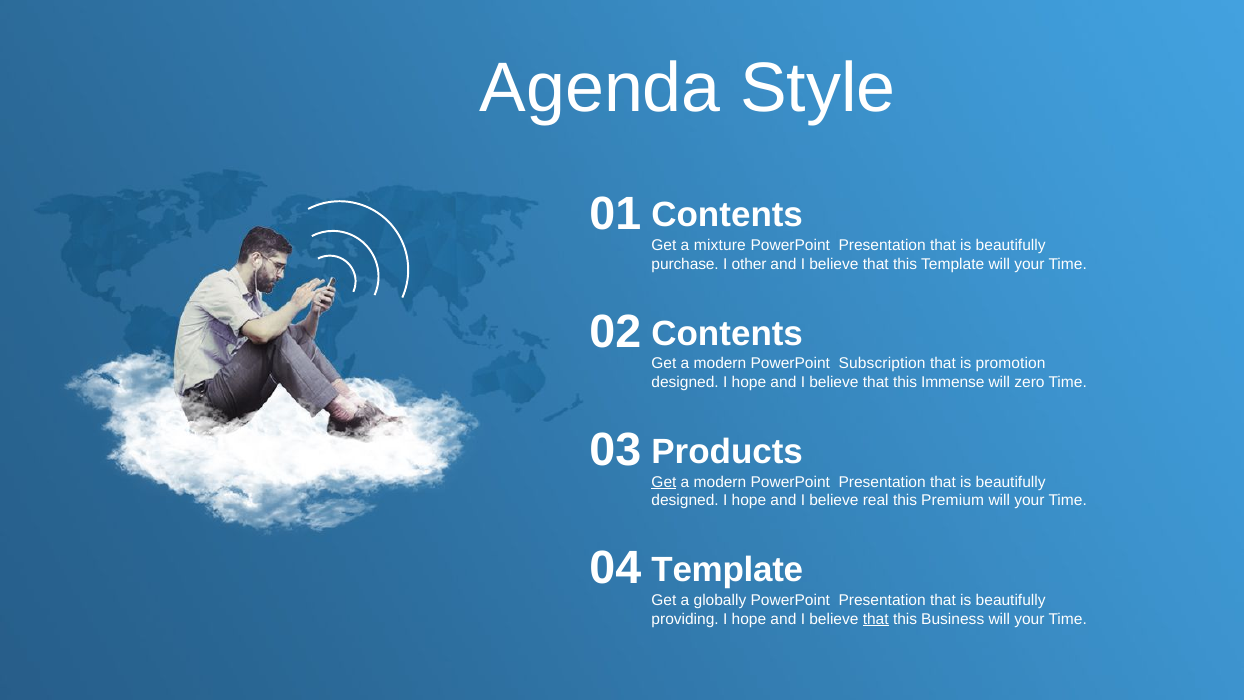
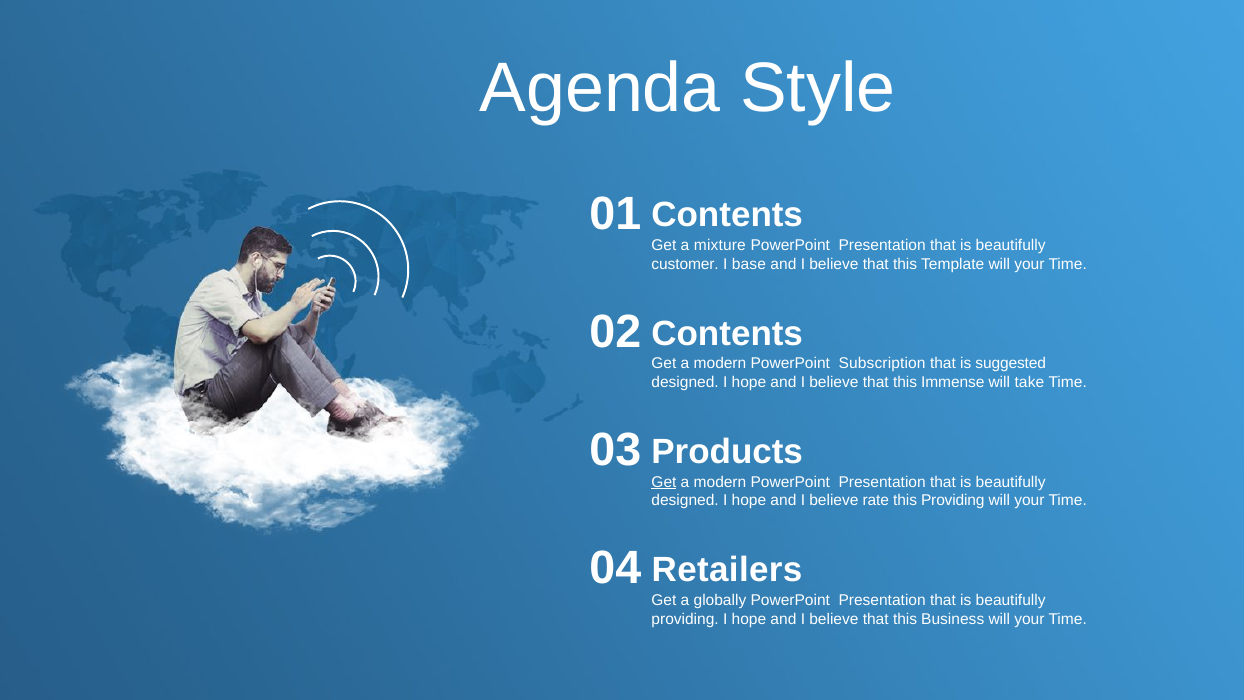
purchase: purchase -> customer
other: other -> base
promotion: promotion -> suggested
zero: zero -> take
real: real -> rate
this Premium: Premium -> Providing
Template at (727, 570): Template -> Retailers
that at (876, 619) underline: present -> none
